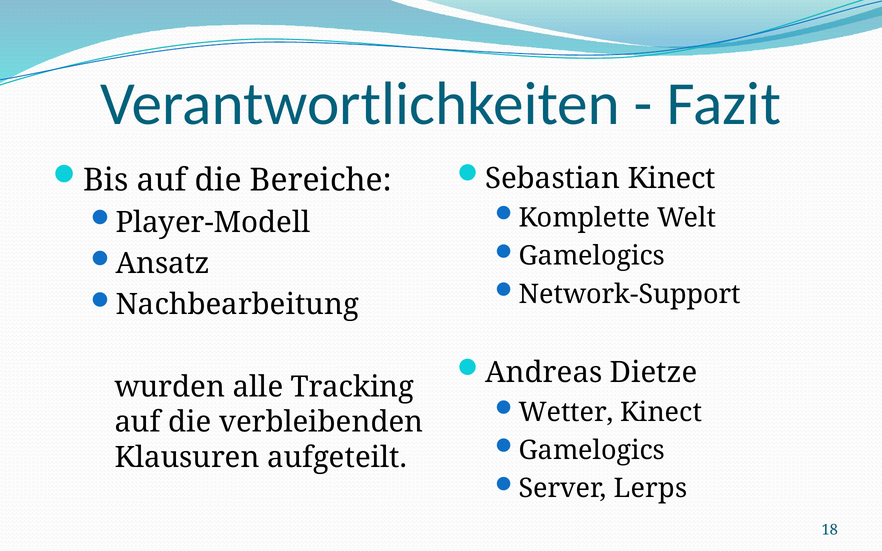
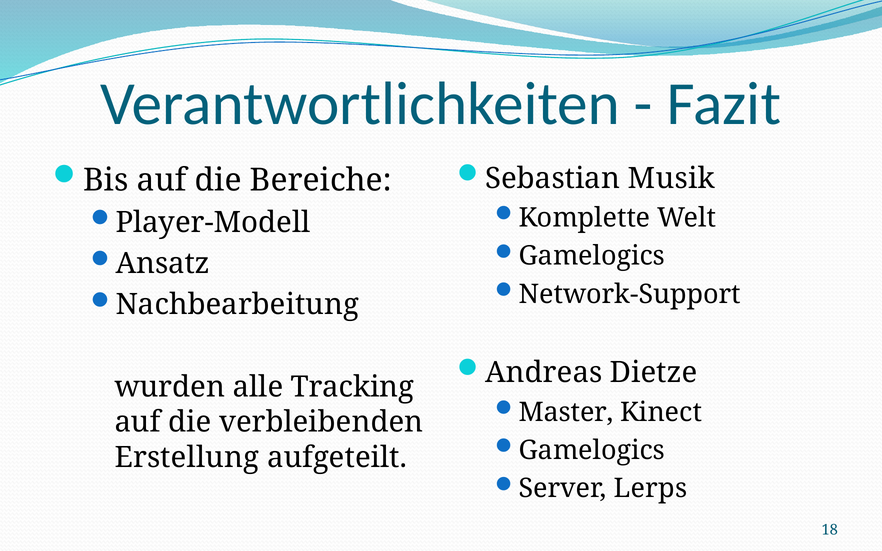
Sebastian Kinect: Kinect -> Musik
Wetter: Wetter -> Master
Klausuren: Klausuren -> Erstellung
